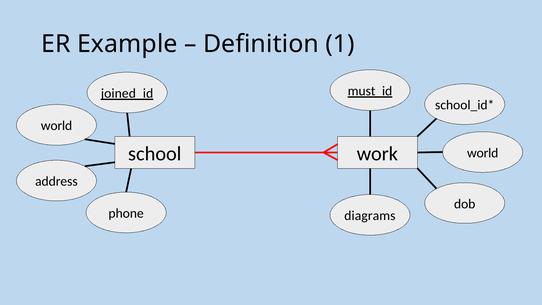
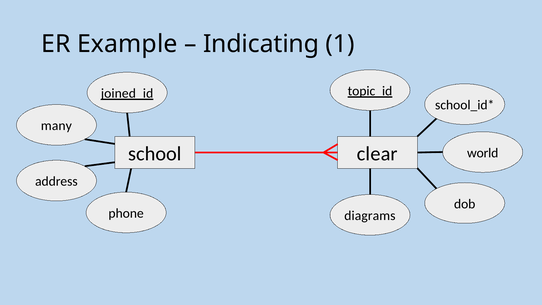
Definition: Definition -> Indicating
must_id: must_id -> topic_id
world at (56, 126): world -> many
work: work -> clear
